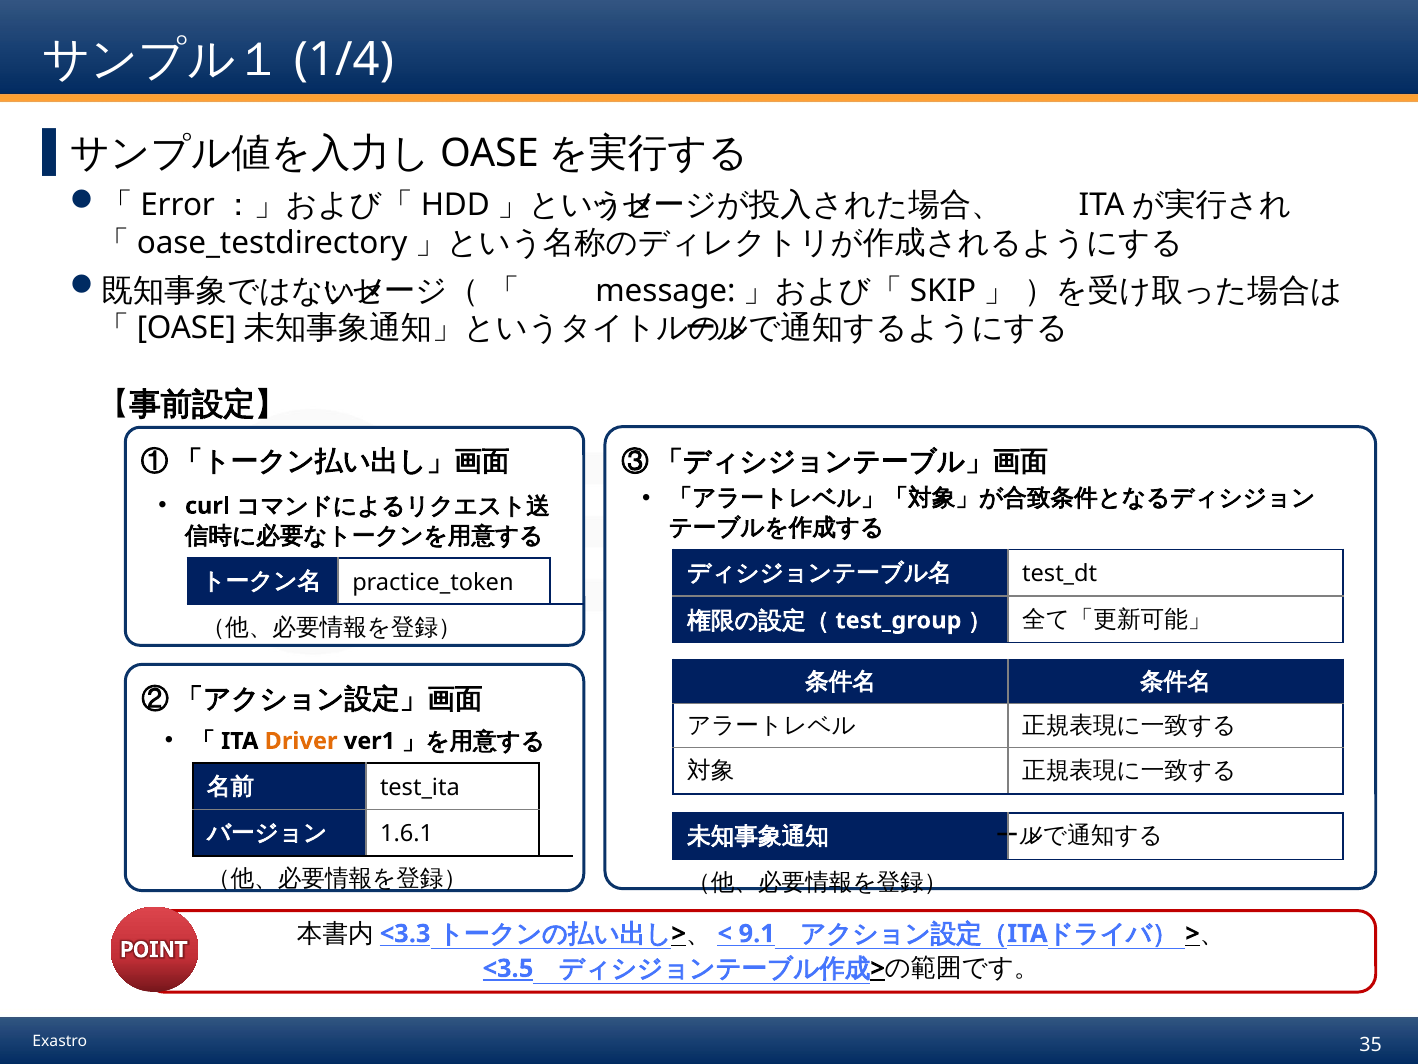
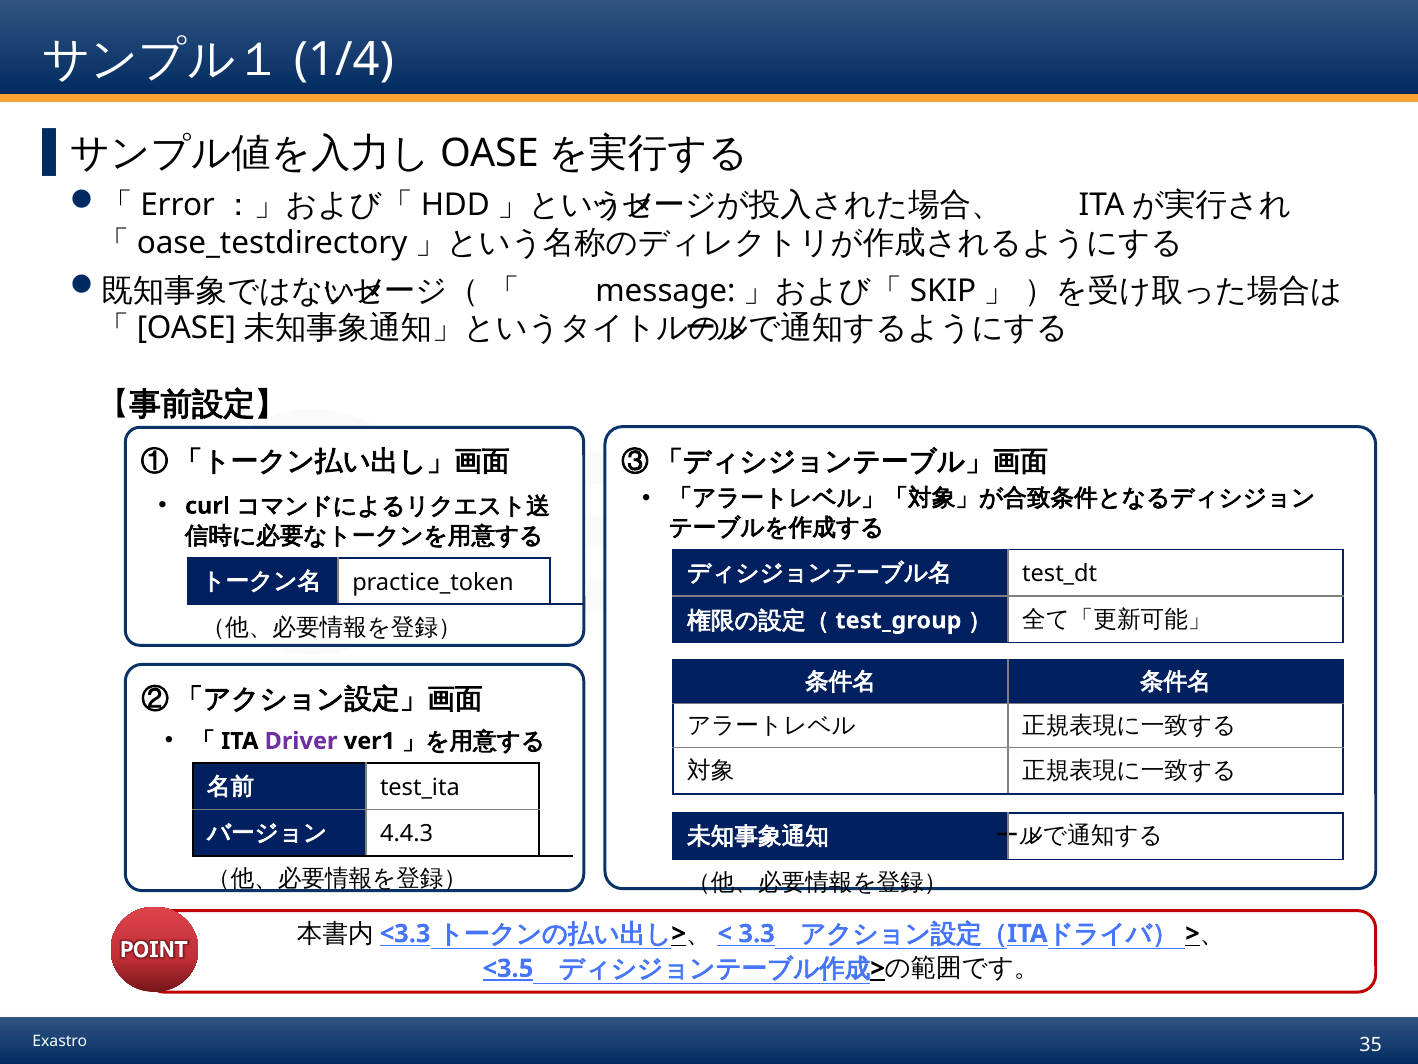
Driver colour: orange -> purple
1.6.1: 1.6.1 -> 4.4.3
9.1: 9.1 -> 3.3
